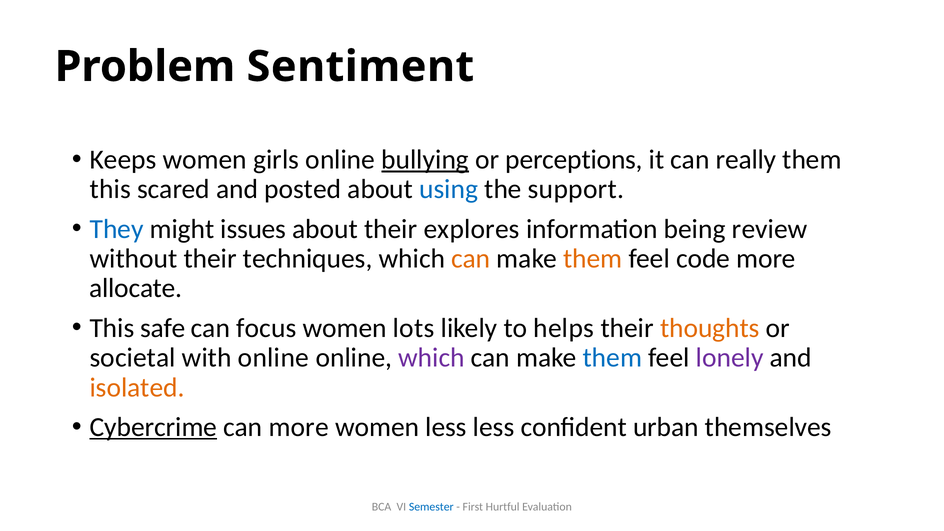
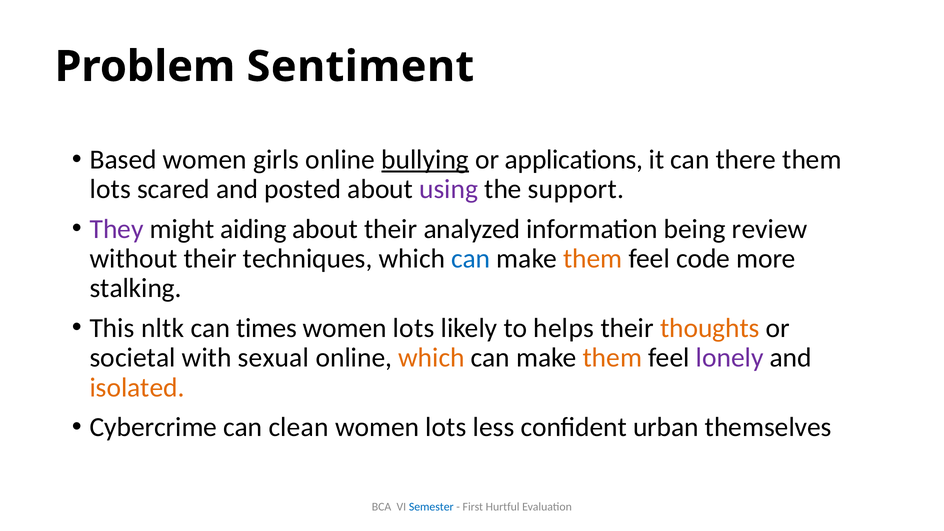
Keeps: Keeps -> Based
perceptions: perceptions -> applications
really: really -> there
this at (110, 189): this -> lots
using colour: blue -> purple
They colour: blue -> purple
issues: issues -> aiding
explores: explores -> analyzed
can at (471, 259) colour: orange -> blue
allocate: allocate -> stalking
safe: safe -> nltk
focus: focus -> times
with online: online -> sexual
which at (432, 358) colour: purple -> orange
them at (612, 358) colour: blue -> orange
Cybercrime underline: present -> none
can more: more -> clean
less at (446, 427): less -> lots
